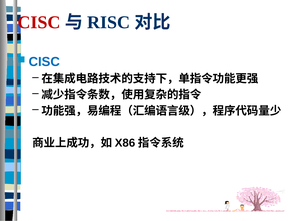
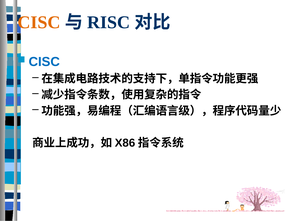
CISC at (39, 22) colour: red -> orange
